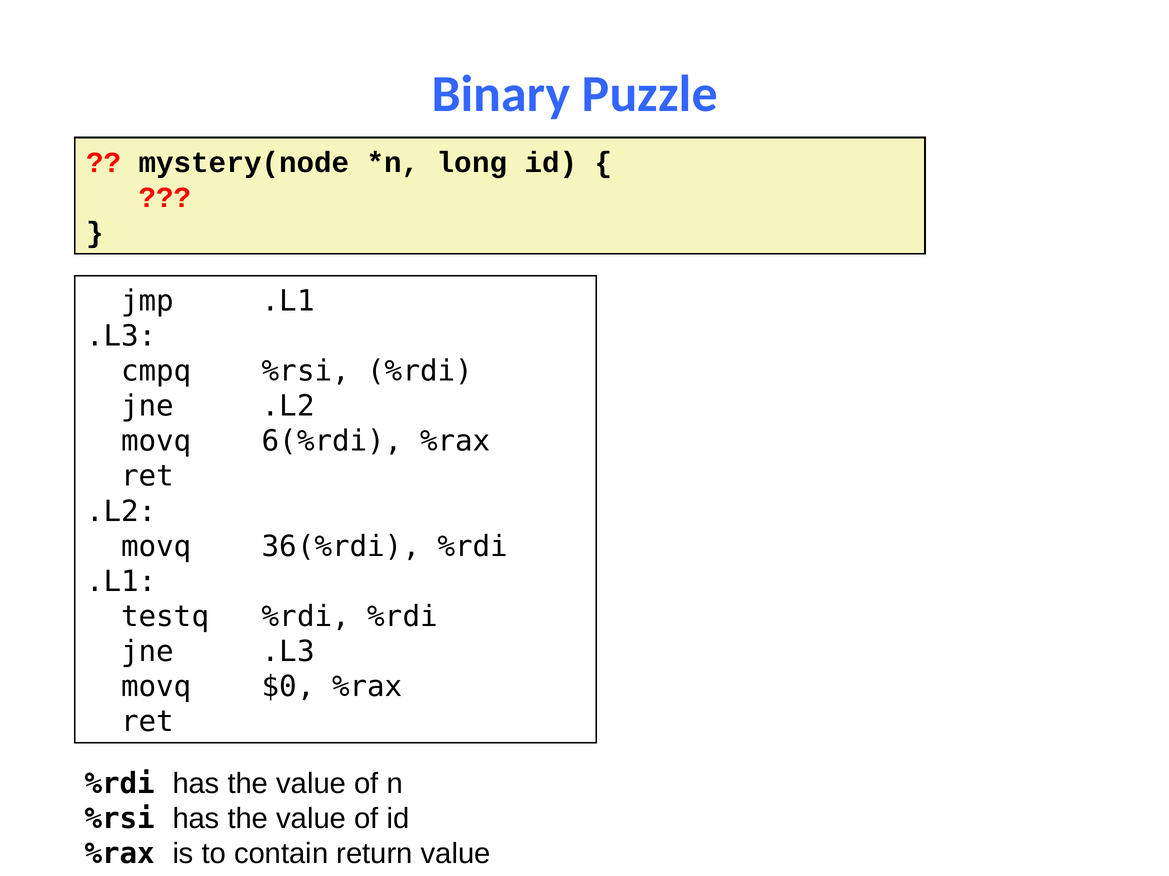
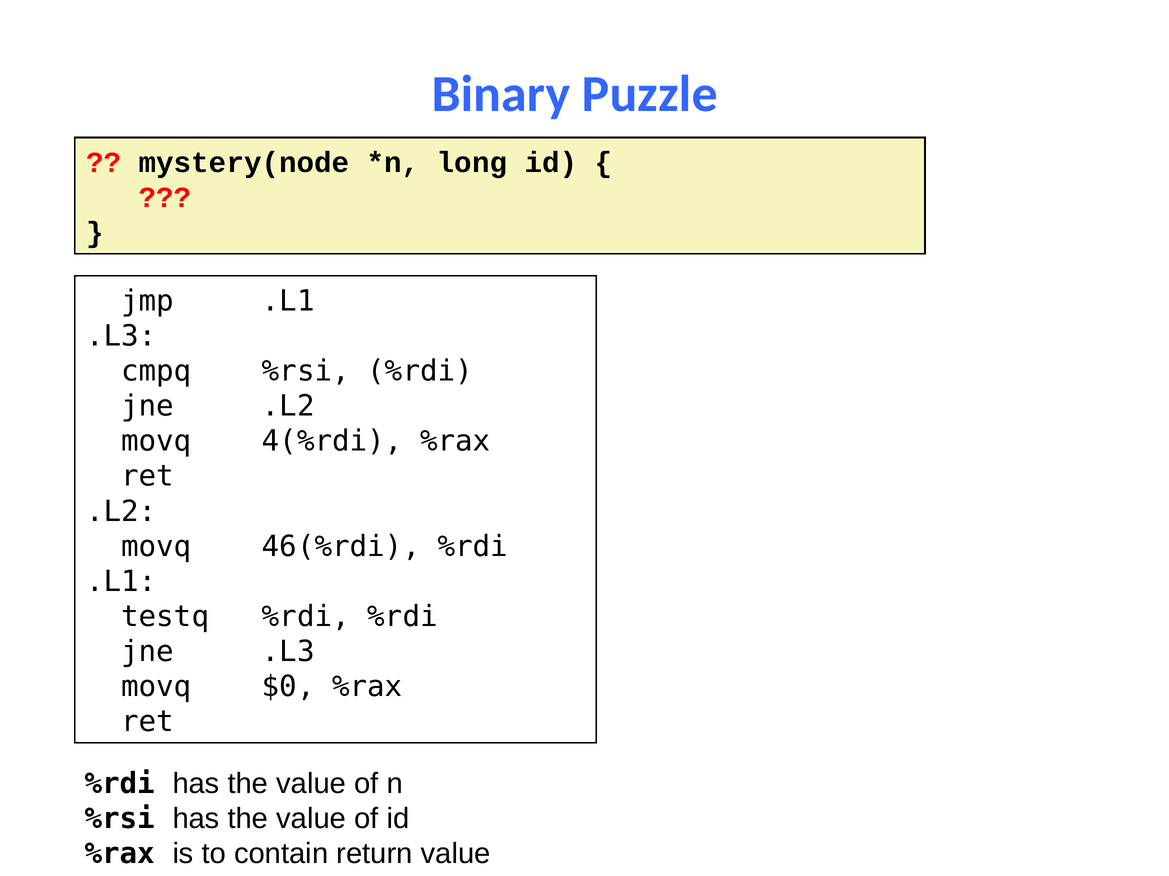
6(%rdi: 6(%rdi -> 4(%rdi
36(%rdi: 36(%rdi -> 46(%rdi
